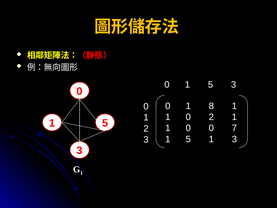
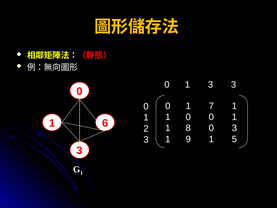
5 at (210, 84): 5 -> 3
8: 8 -> 7
0 2: 2 -> 0
5 at (105, 123): 5 -> 6
0 at (188, 128): 0 -> 8
0 7: 7 -> 3
5 at (188, 139): 5 -> 9
1 3: 3 -> 5
